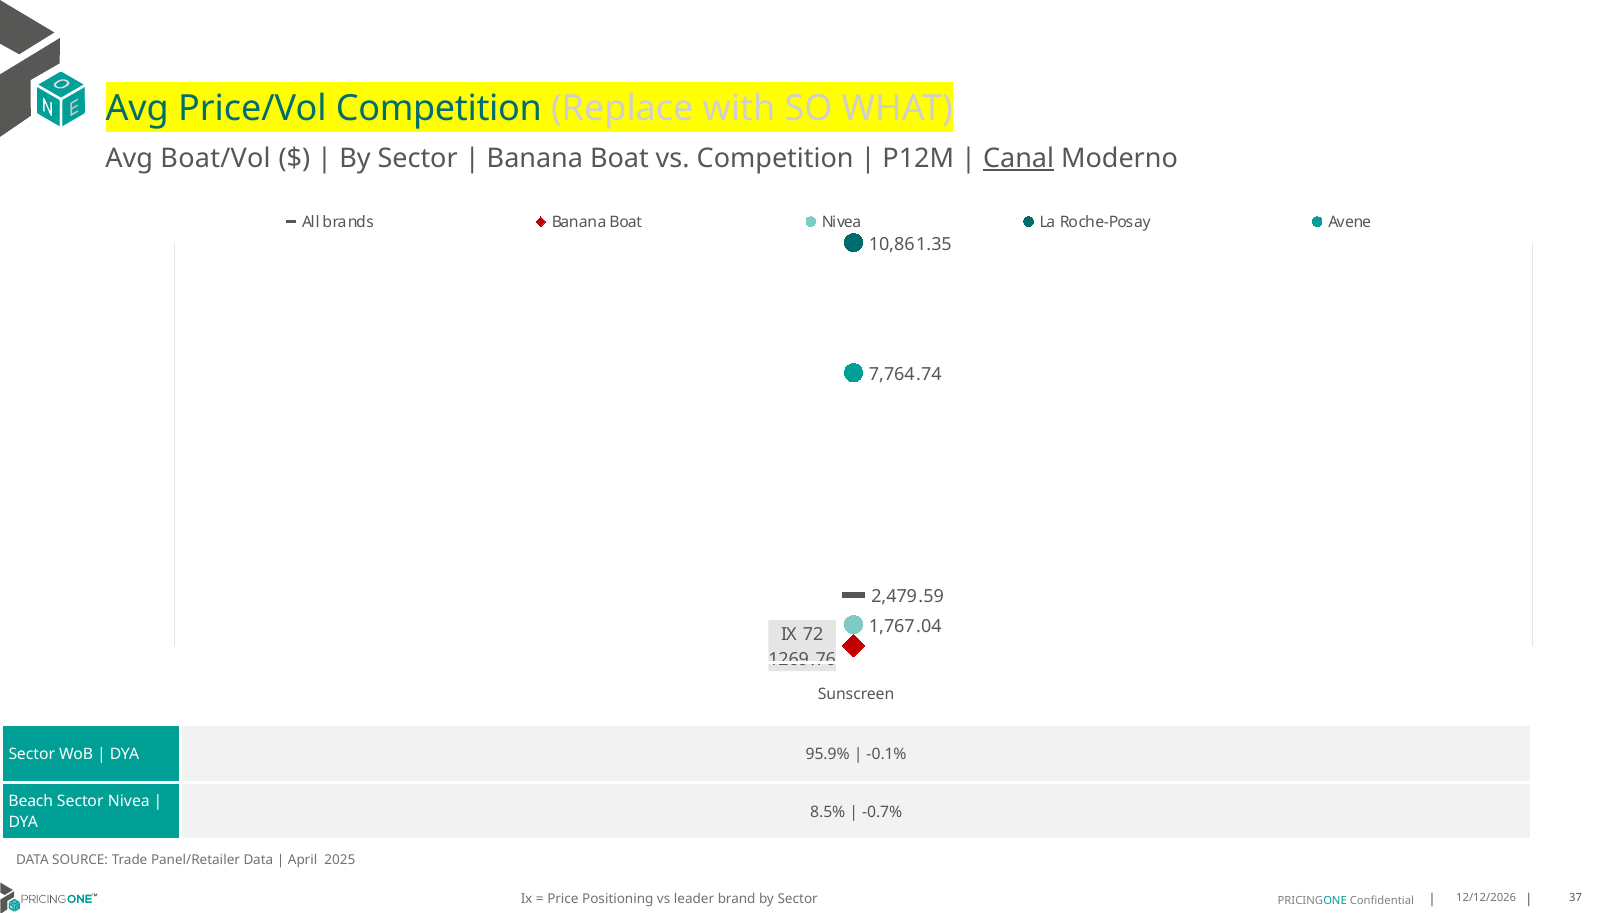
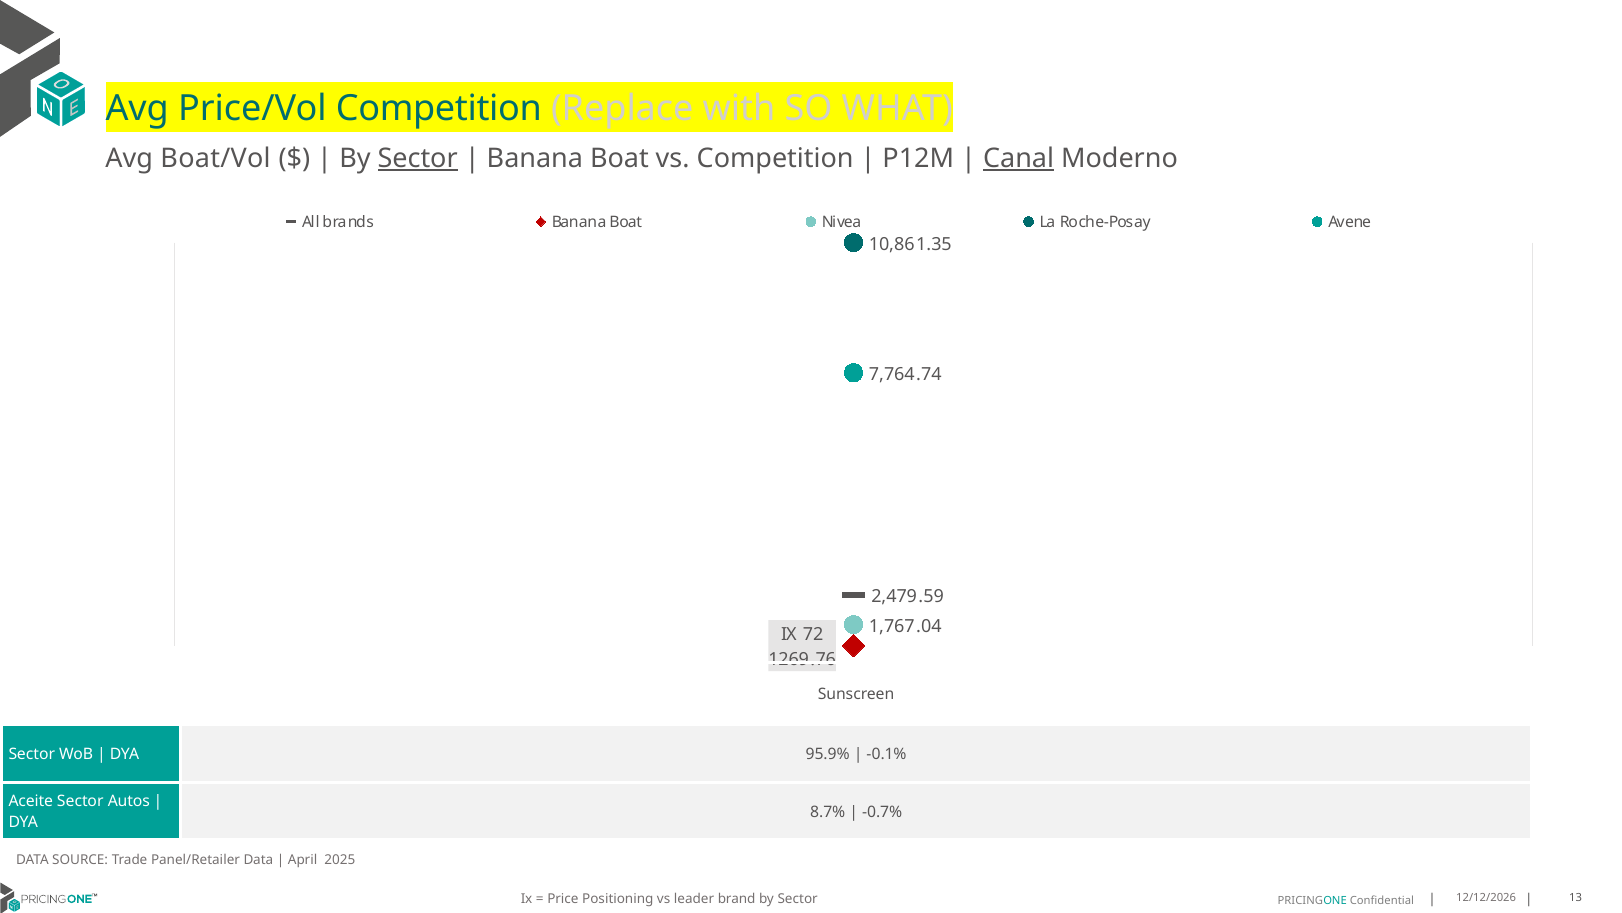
Sector at (418, 158) underline: none -> present
Beach: Beach -> Aceite
Sector Nivea: Nivea -> Autos
8.5%: 8.5% -> 8.7%
37: 37 -> 13
